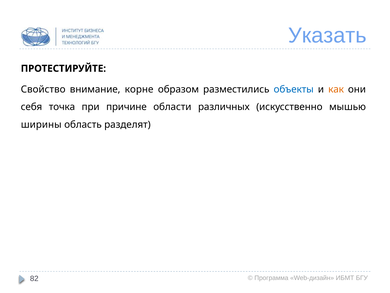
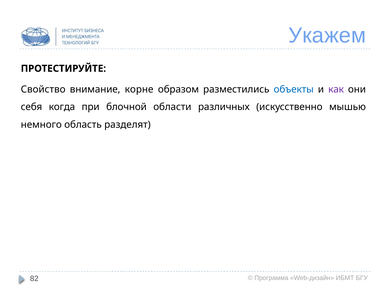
Указать: Указать -> Укажем
как colour: orange -> purple
точка: точка -> когда
причине: причине -> блочной
ширины: ширины -> немного
